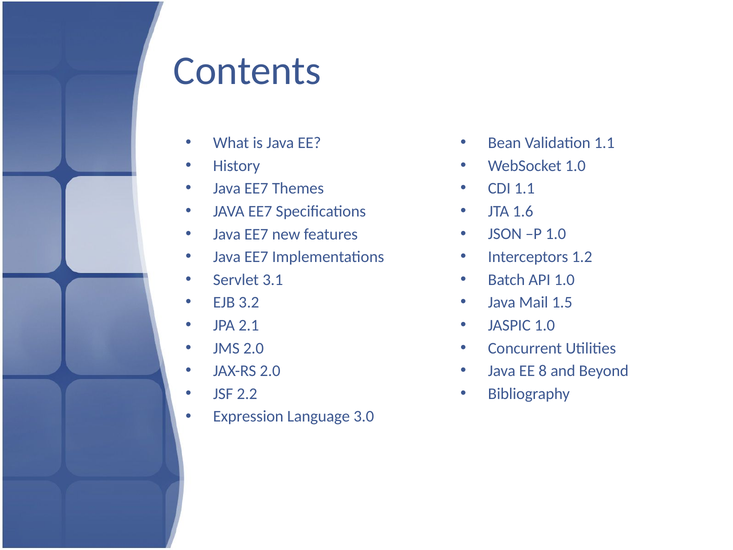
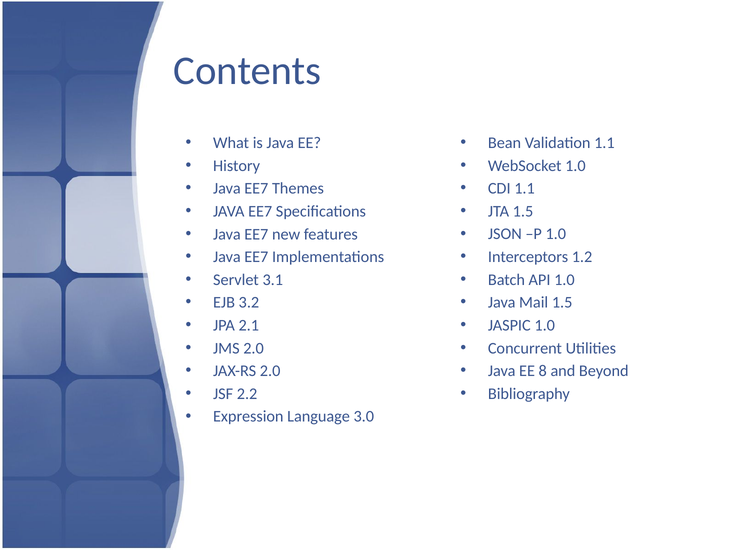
JTA 1.6: 1.6 -> 1.5
